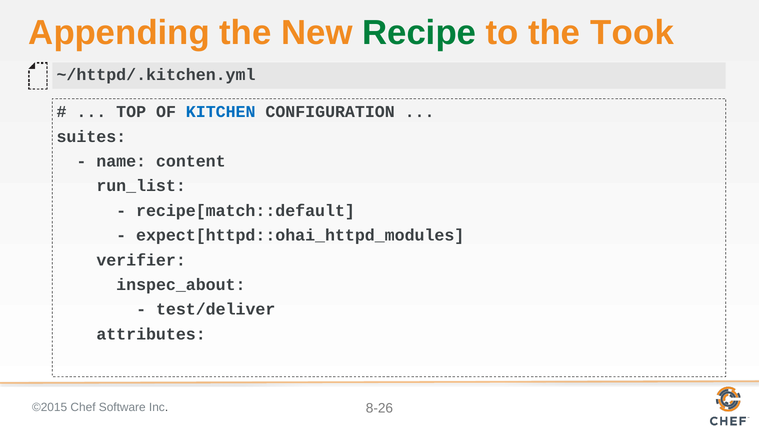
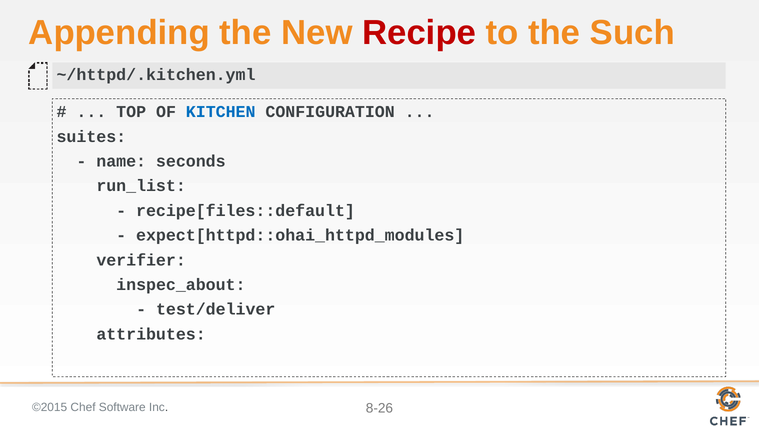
Recipe colour: green -> red
Took: Took -> Such
content: content -> seconds
recipe[match::default: recipe[match::default -> recipe[files::default
